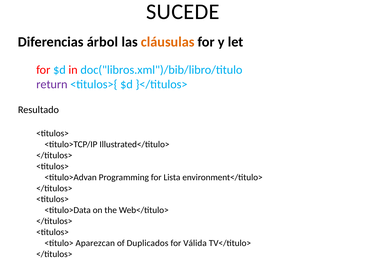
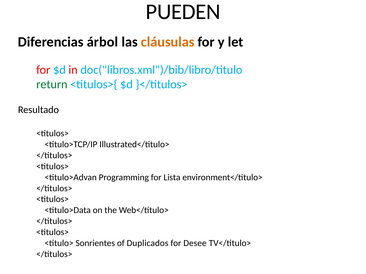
SUCEDE: SUCEDE -> PUEDEN
return colour: purple -> green
Aparezcan: Aparezcan -> Sonrientes
Válida: Válida -> Desee
